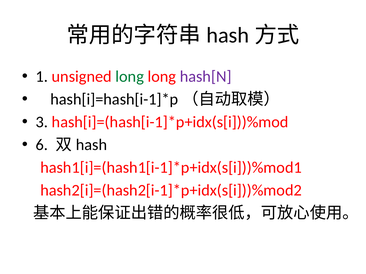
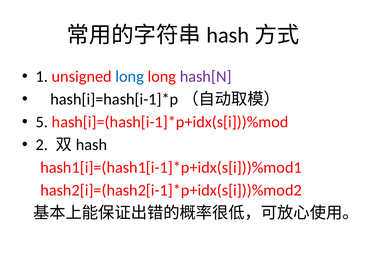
long at (130, 77) colour: green -> blue
3: 3 -> 5
6: 6 -> 2
